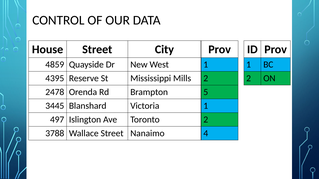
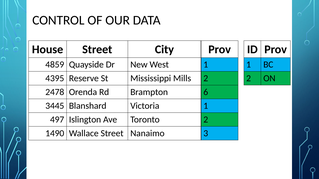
5: 5 -> 6
3788: 3788 -> 1490
4: 4 -> 3
